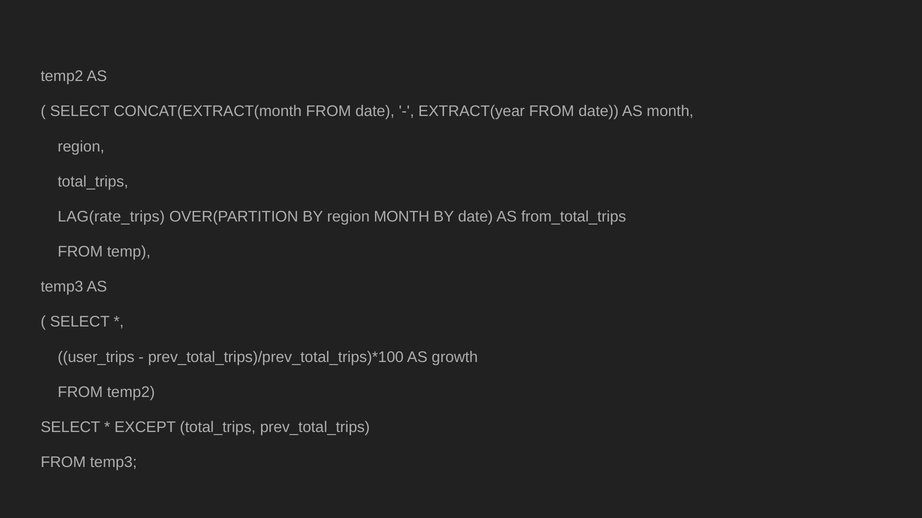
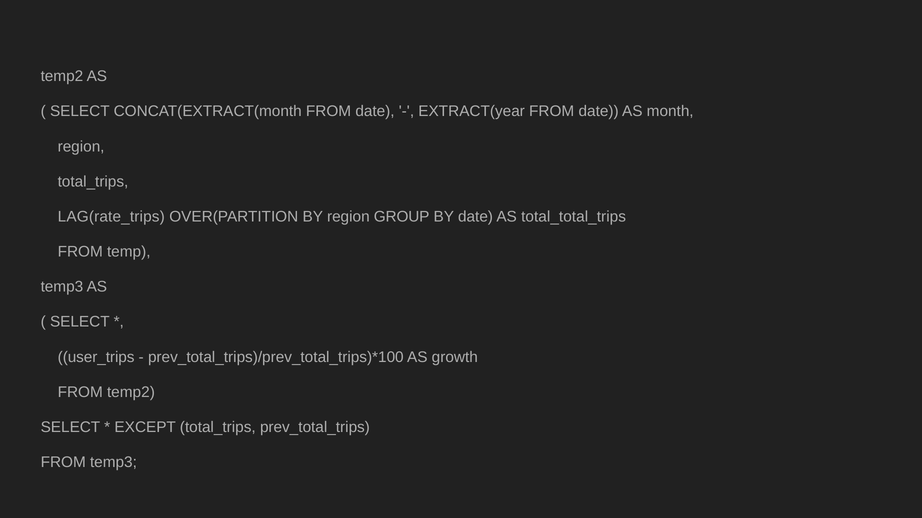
region MONTH: MONTH -> GROUP
from_total_trips: from_total_trips -> total_total_trips
